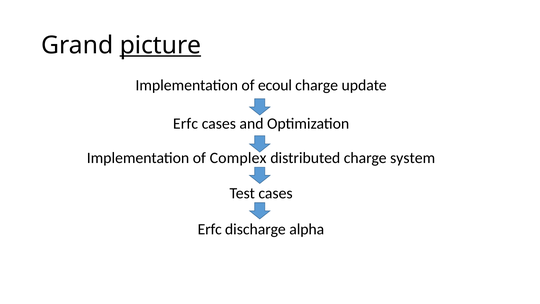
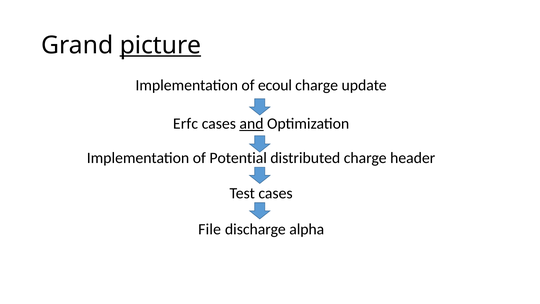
and underline: none -> present
Complex: Complex -> Potential
system: system -> header
Erfc at (210, 229): Erfc -> File
